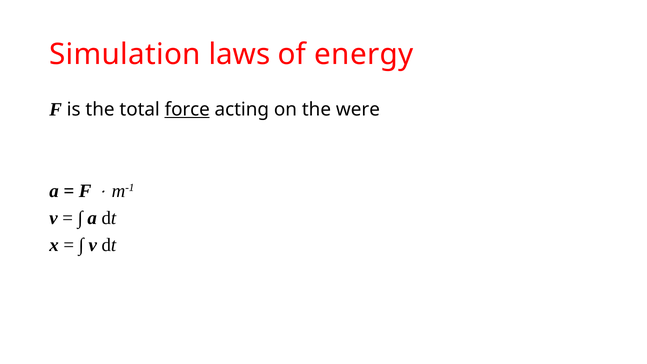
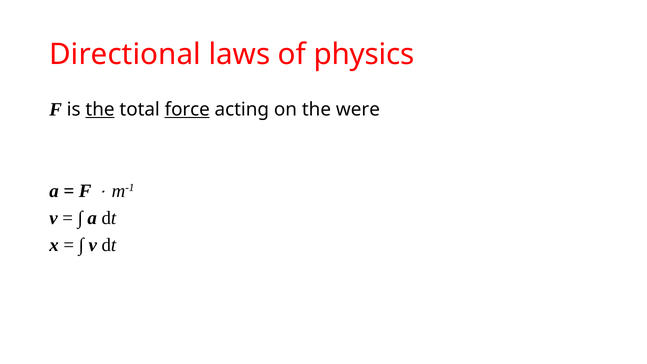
Simulation: Simulation -> Directional
energy: energy -> physics
the at (100, 109) underline: none -> present
